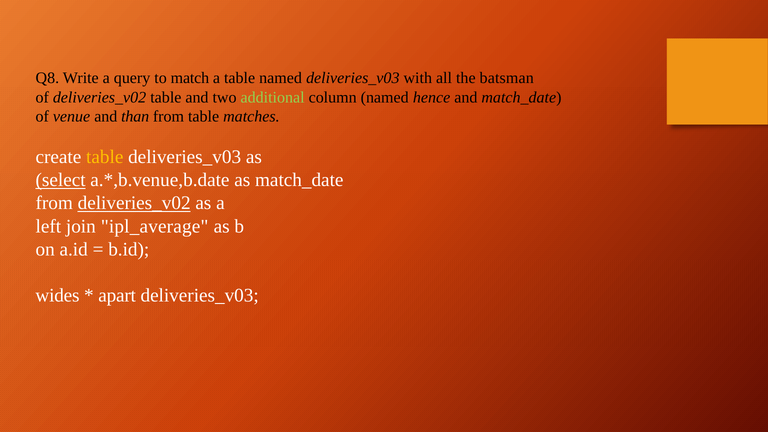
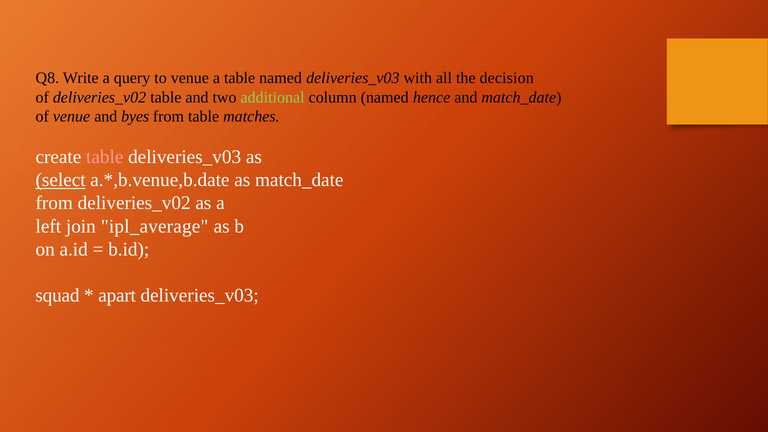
to match: match -> venue
batsman: batsman -> decision
than: than -> byes
table at (105, 157) colour: yellow -> pink
deliveries_v02 at (134, 203) underline: present -> none
wides: wides -> squad
